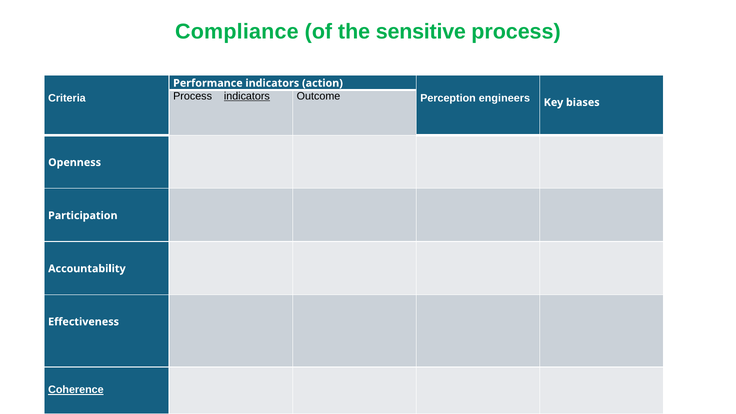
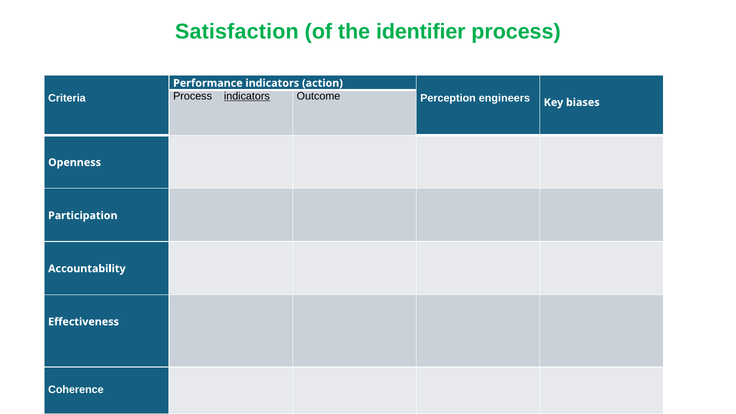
Compliance: Compliance -> Satisfaction
sensitive: sensitive -> identifier
Coherence underline: present -> none
